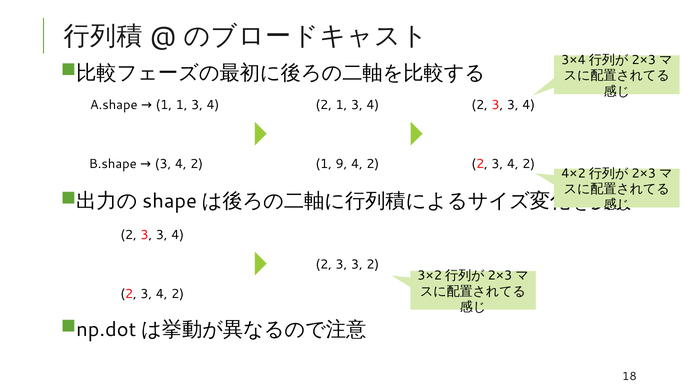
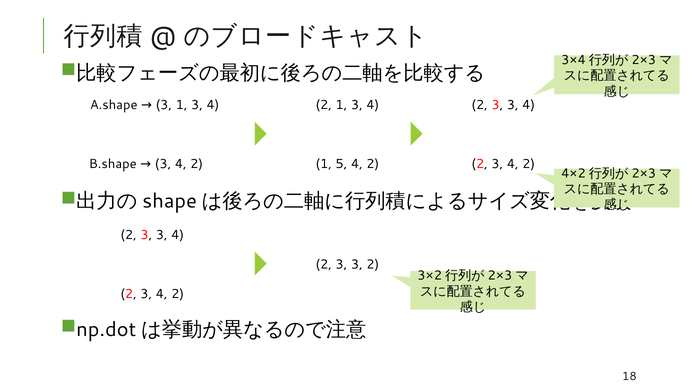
A.shape 1: 1 -> 3
9: 9 -> 5
